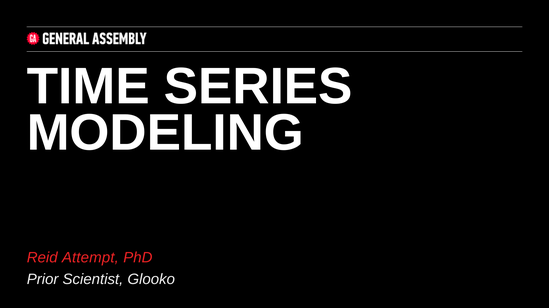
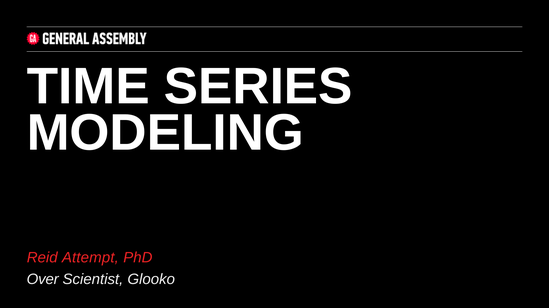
Prior: Prior -> Over
